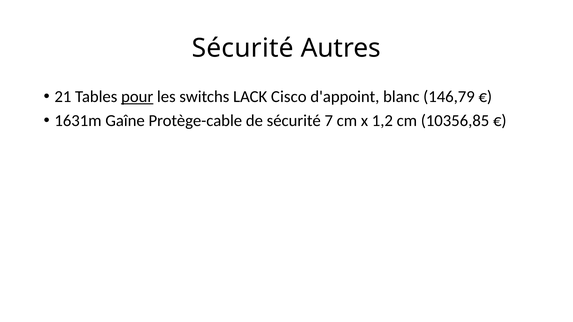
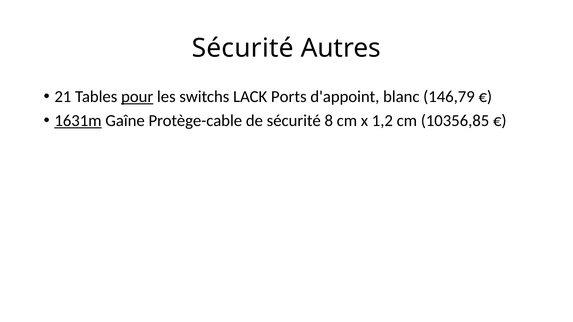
Cisco: Cisco -> Ports
1631m underline: none -> present
7: 7 -> 8
